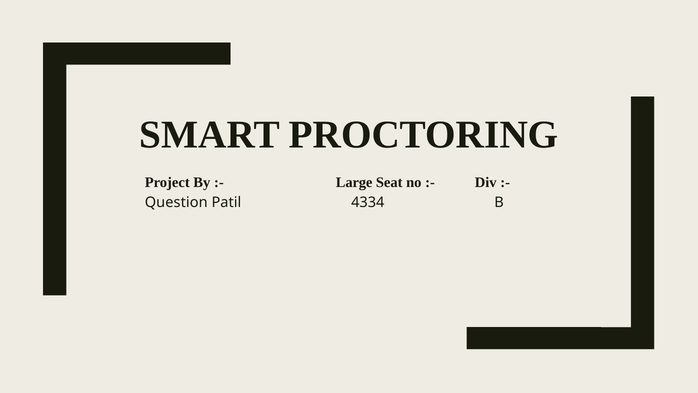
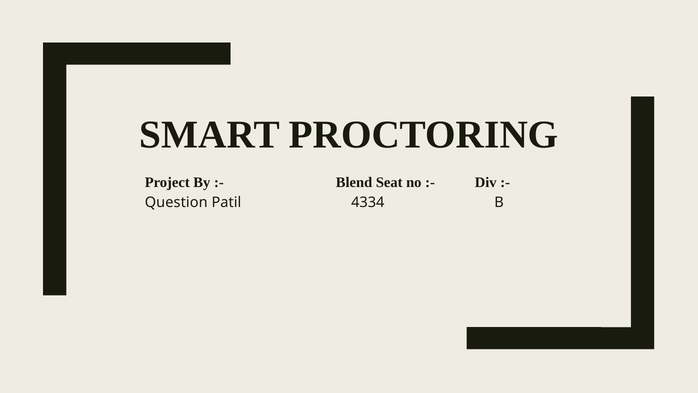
Large: Large -> Blend
